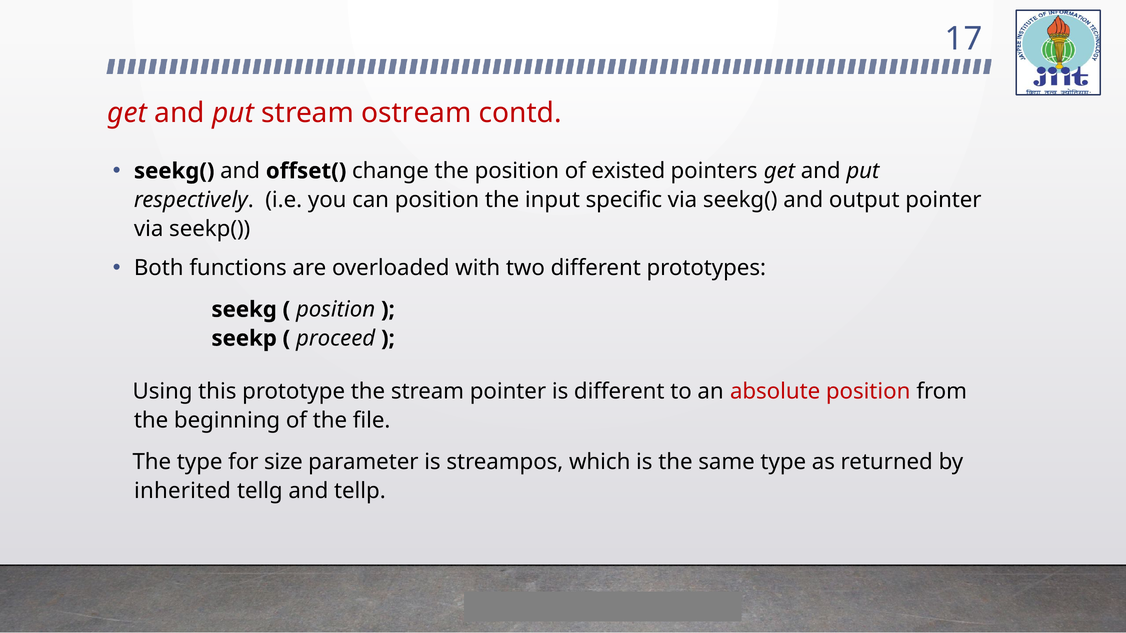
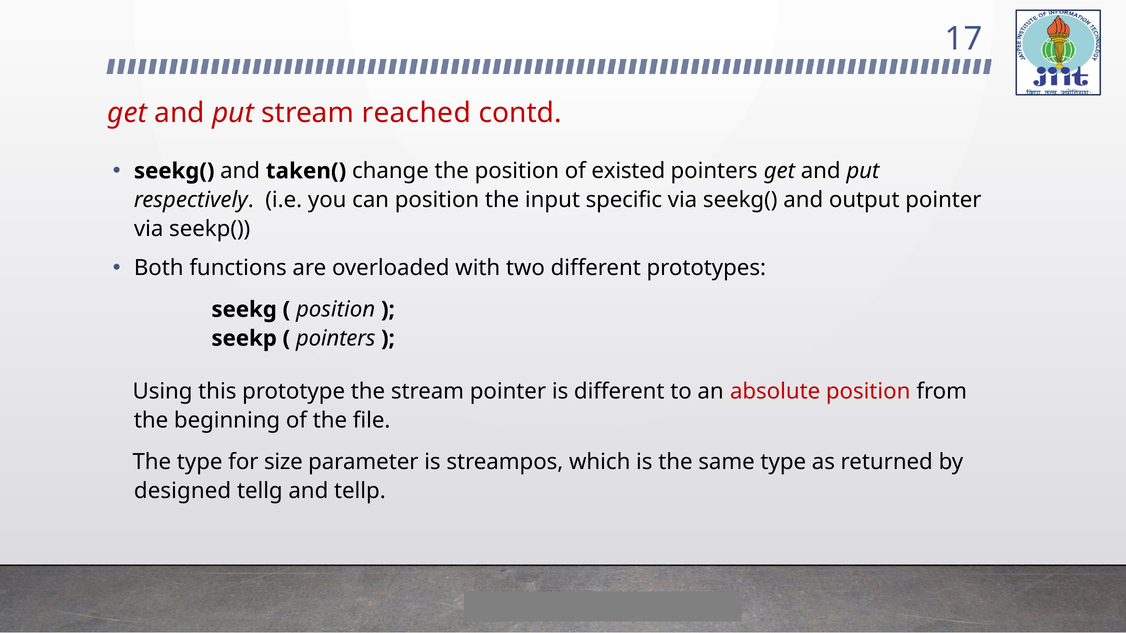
ostream: ostream -> reached
offset(: offset( -> taken(
proceed at (336, 339): proceed -> pointers
inherited: inherited -> designed
